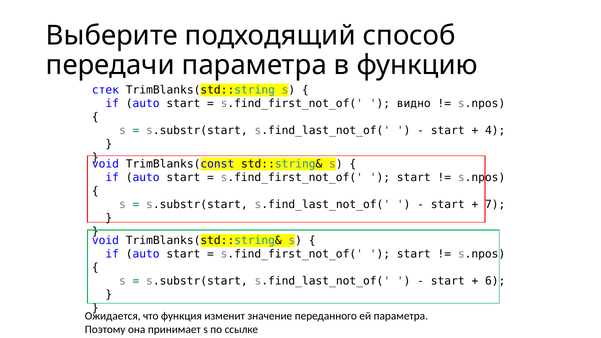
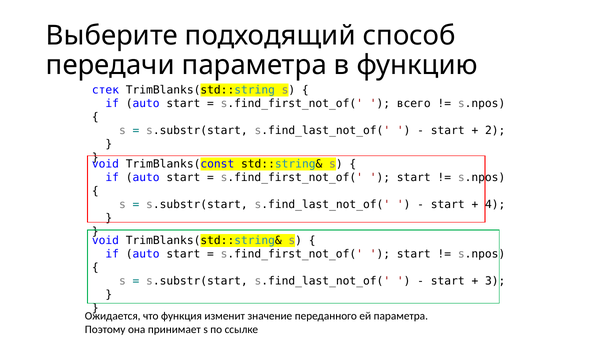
видно: видно -> всего
4: 4 -> 2
7: 7 -> 4
6: 6 -> 3
